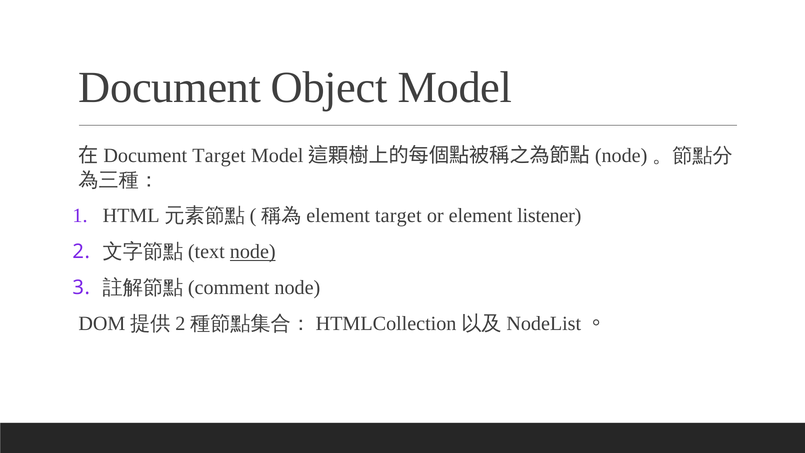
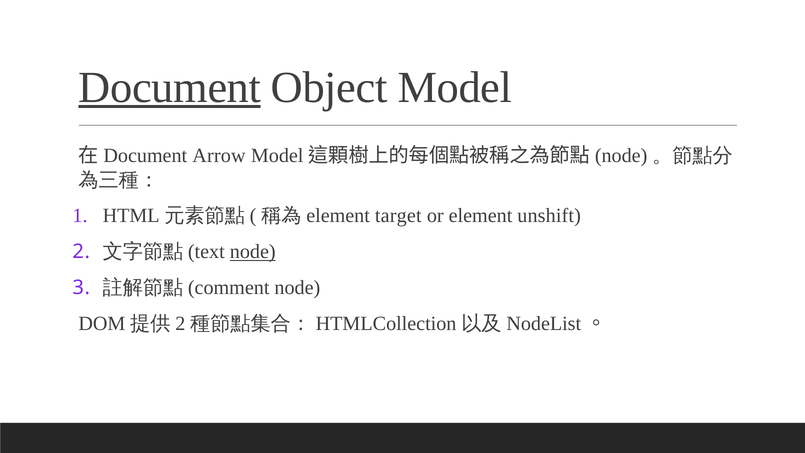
Document underline: none -> present
Target at (219, 156): Target -> Arrow
listener: listener -> unshift
